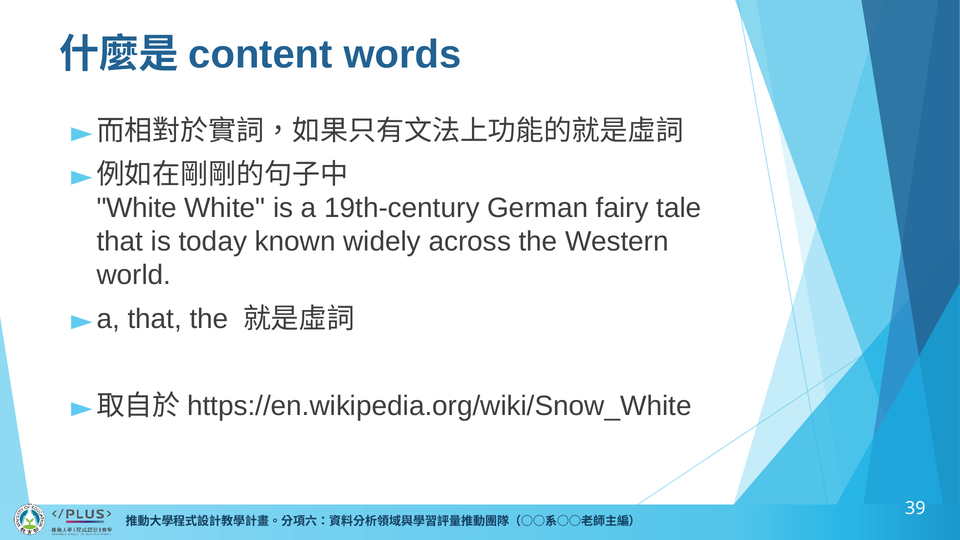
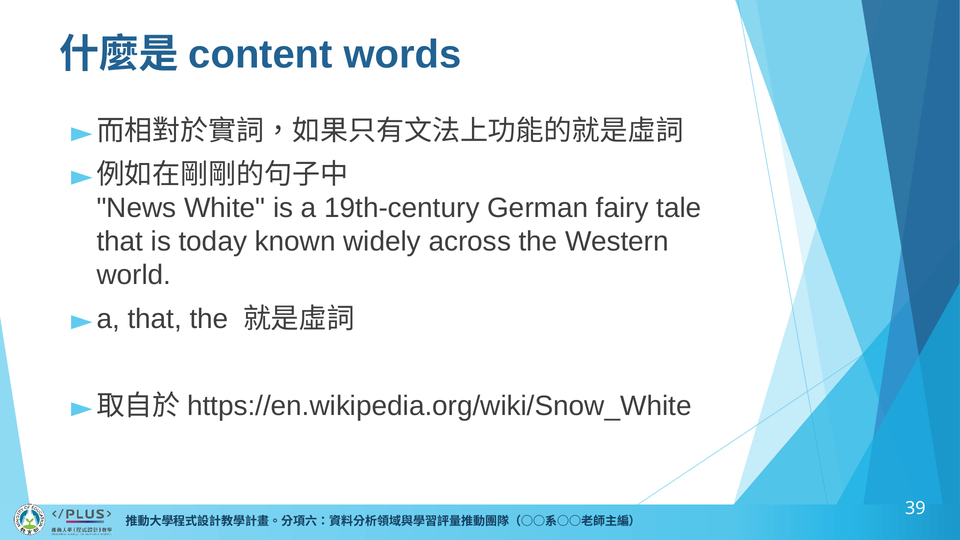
White at (137, 208): White -> News
